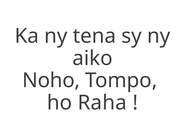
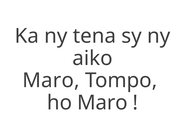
Noho at (51, 80): Noho -> Maro
ho Raha: Raha -> Maro
